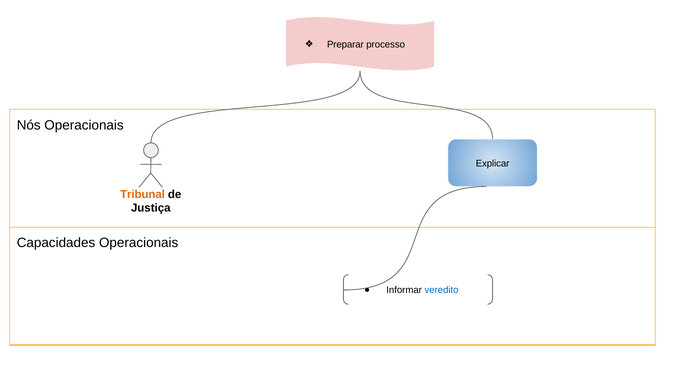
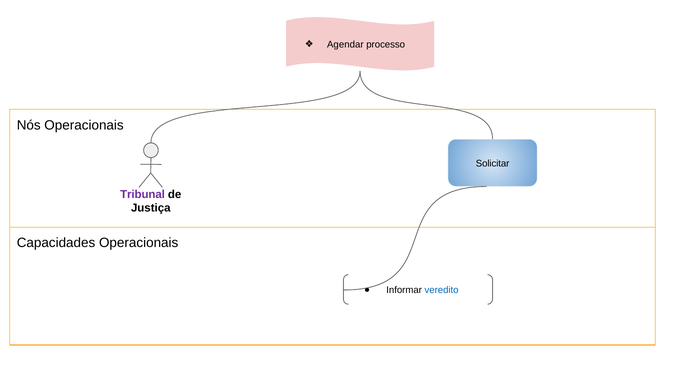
Preparar: Preparar -> Agendar
Explicar: Explicar -> Solicitar
Tribunal colour: orange -> purple
